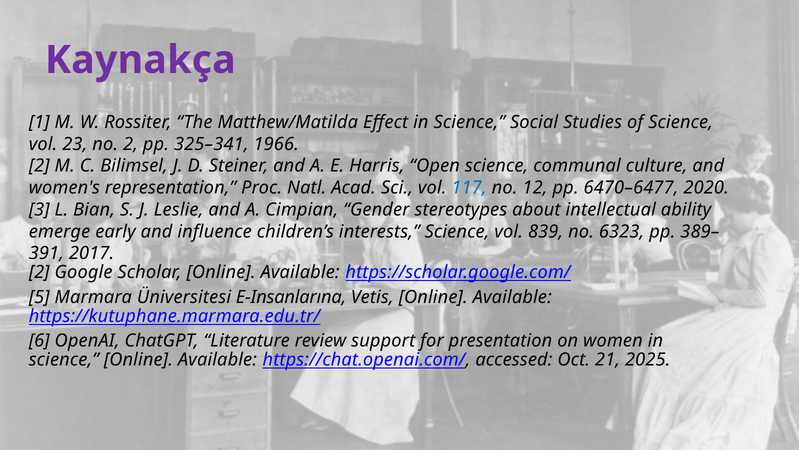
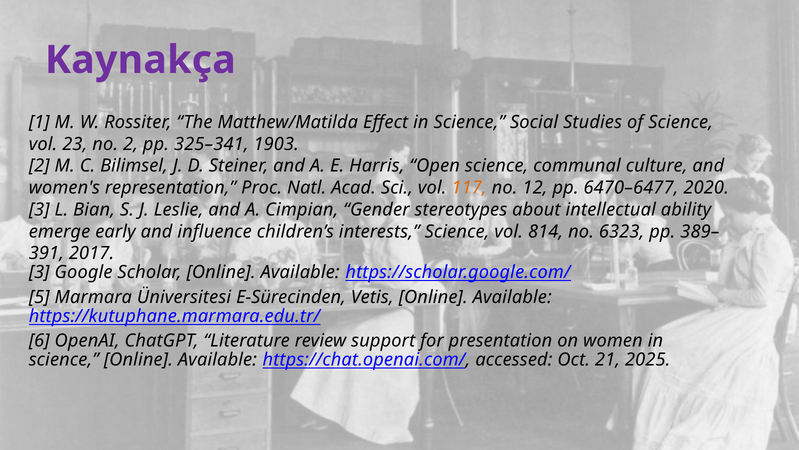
1966: 1966 -> 1903
117 colour: blue -> orange
839: 839 -> 814
2 at (39, 272): 2 -> 3
E-Insanlarına: E-Insanlarına -> E-Sürecinden
